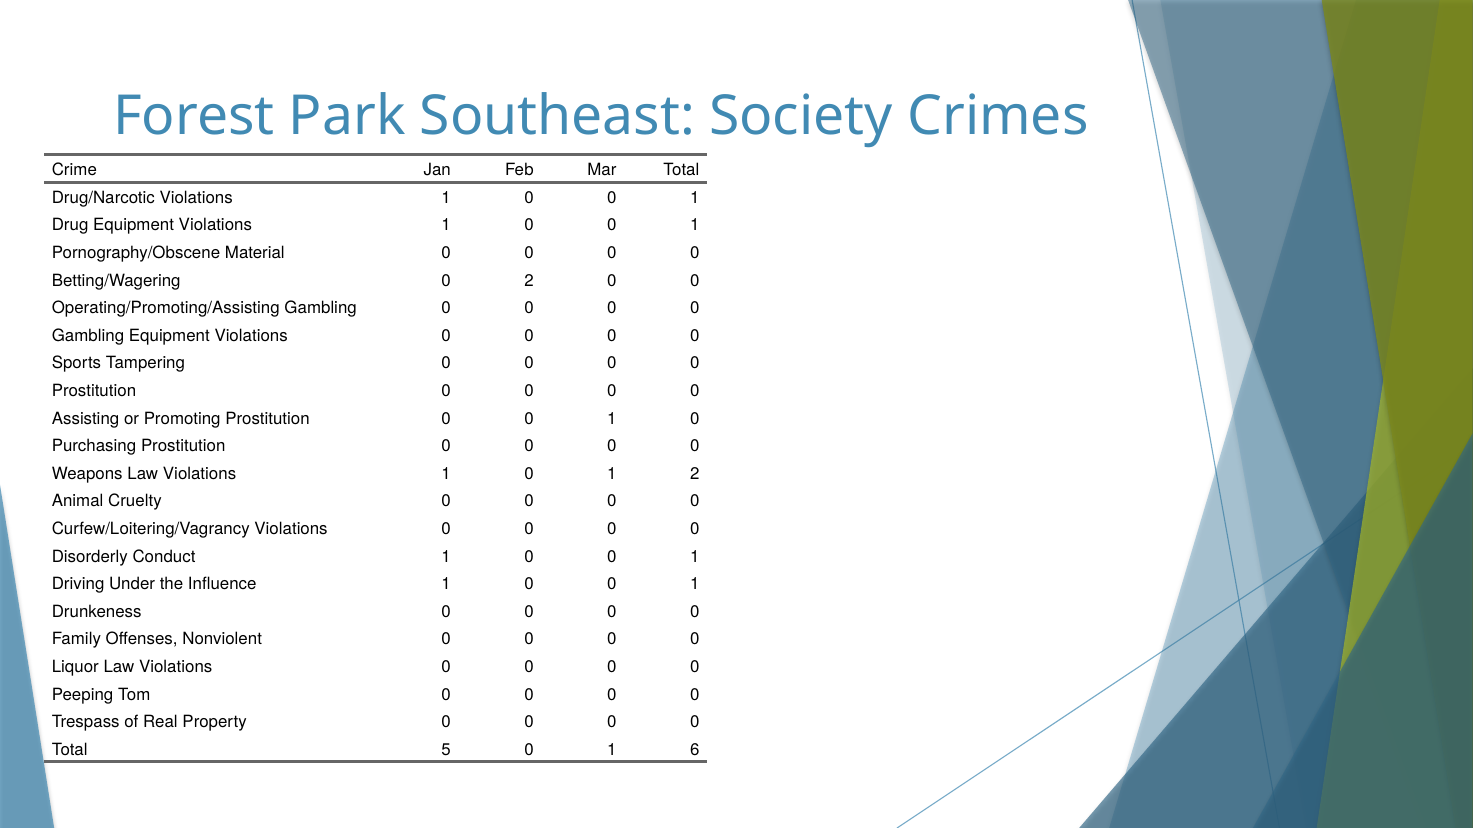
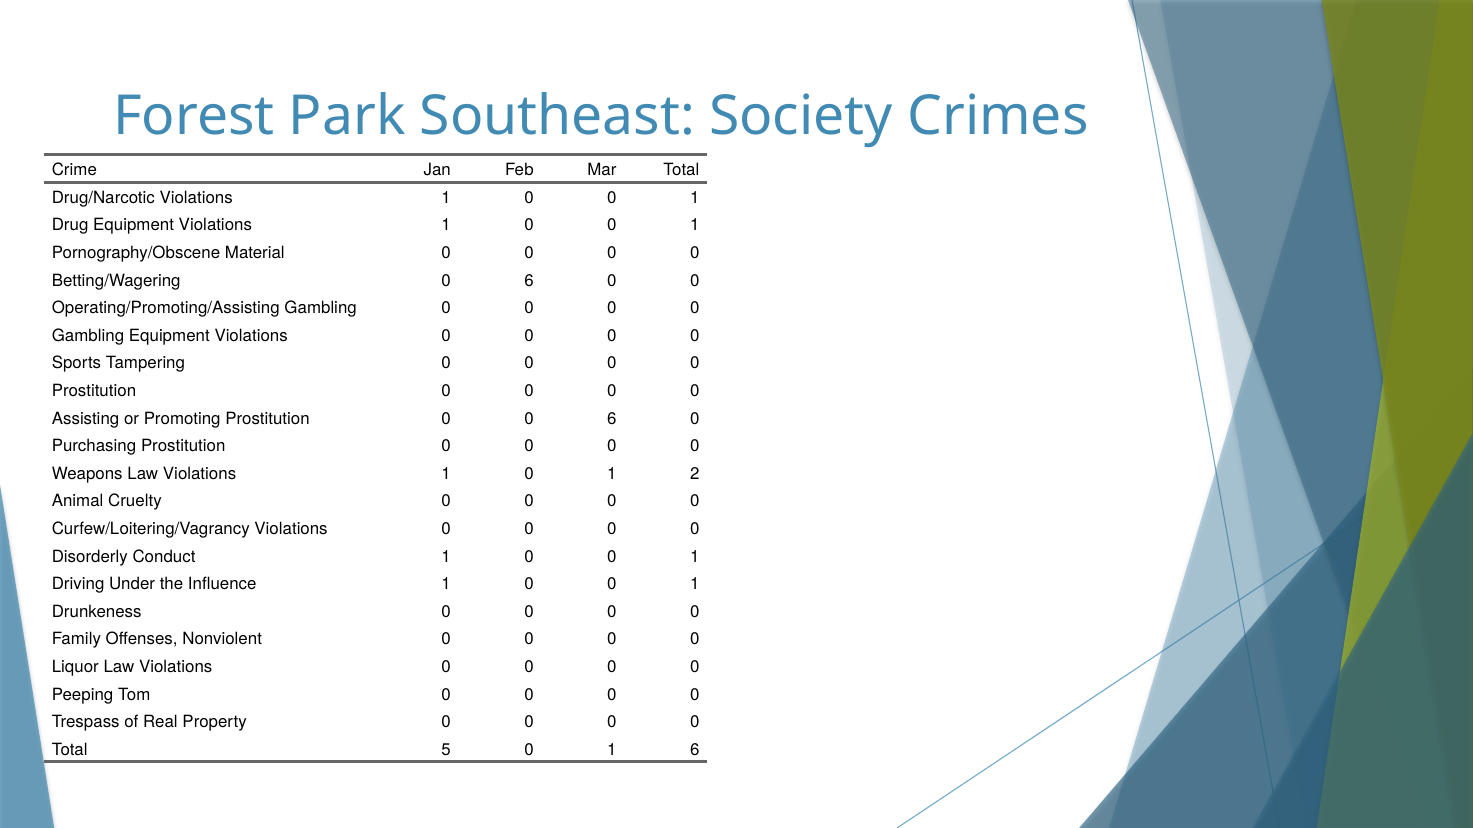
Betting/Wagering 0 2: 2 -> 6
Prostitution 0 0 1: 1 -> 6
